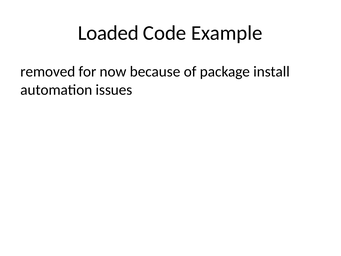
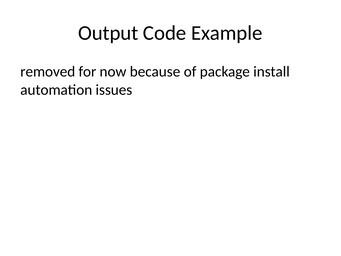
Loaded: Loaded -> Output
